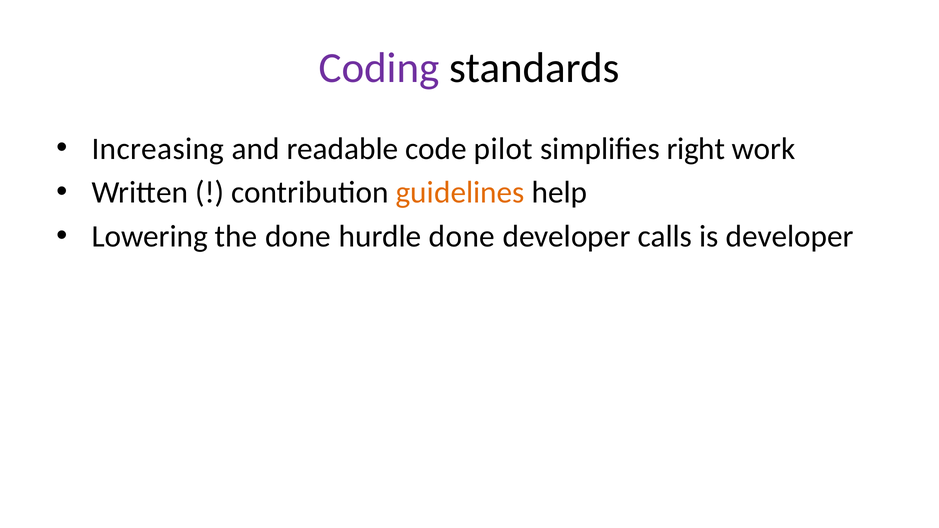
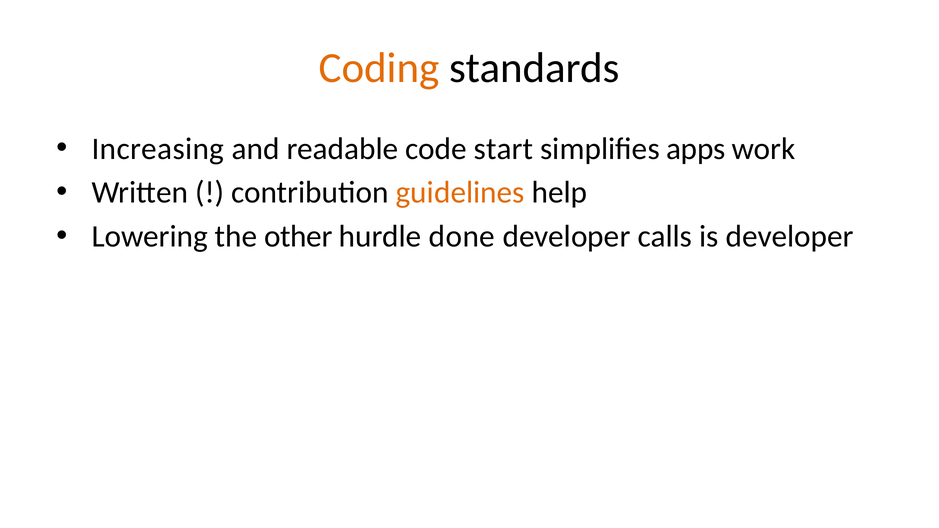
Coding colour: purple -> orange
pilot: pilot -> start
right: right -> apps
the done: done -> other
